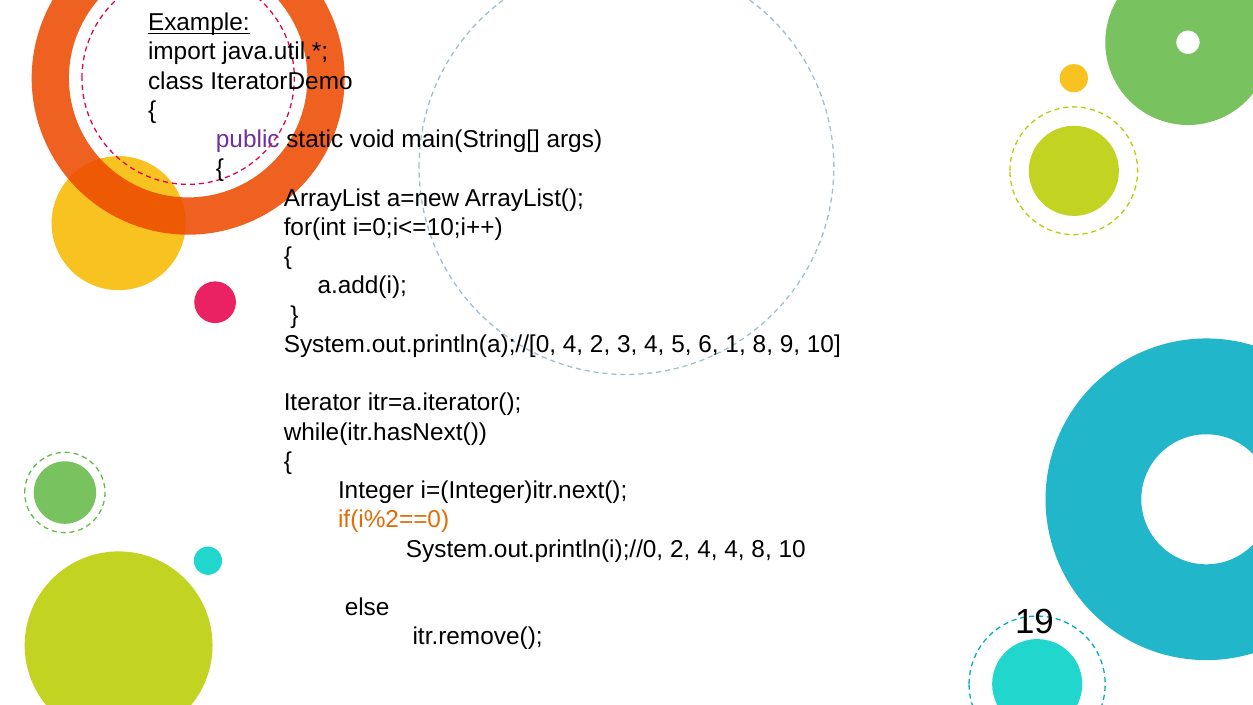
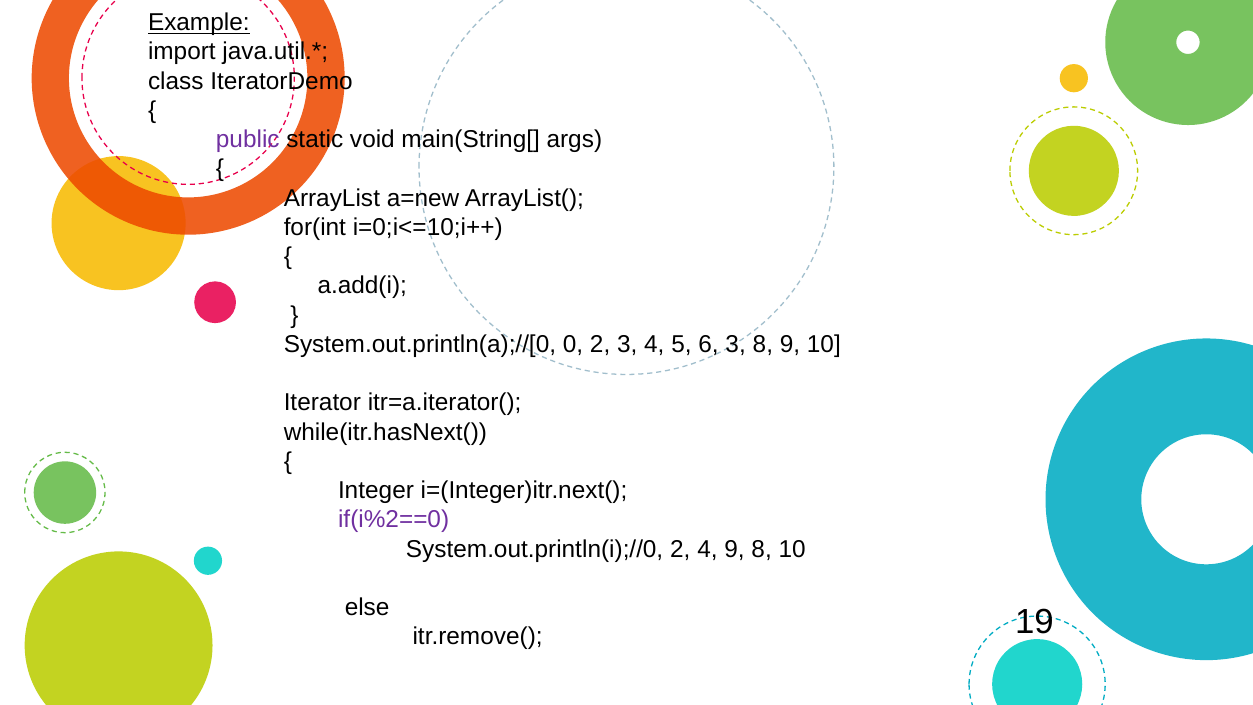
System.out.println(a);//[0 4: 4 -> 0
6 1: 1 -> 3
if(i%2==0 colour: orange -> purple
4 4: 4 -> 9
